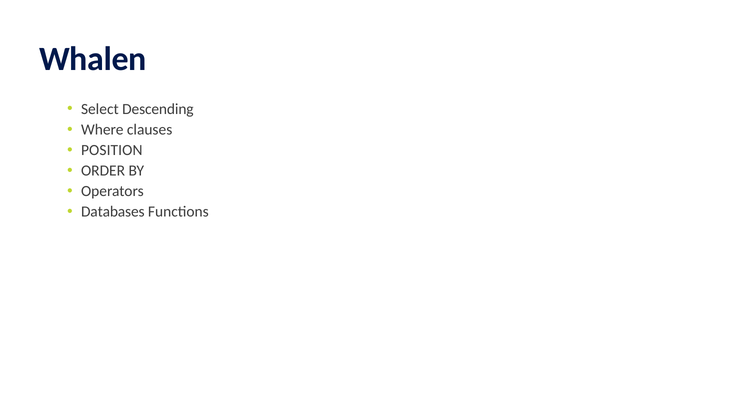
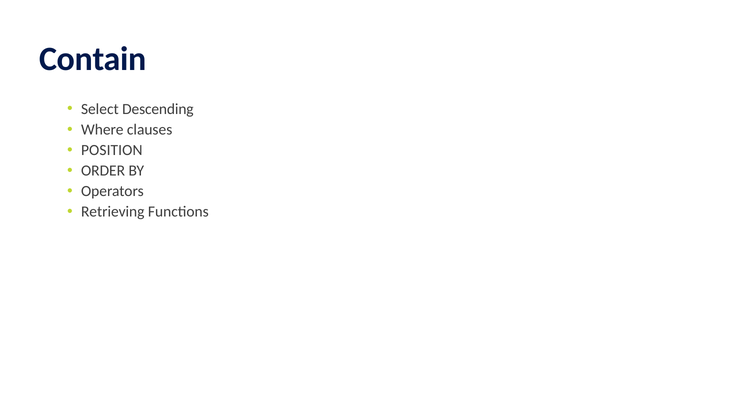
Whalen: Whalen -> Contain
Databases: Databases -> Retrieving
